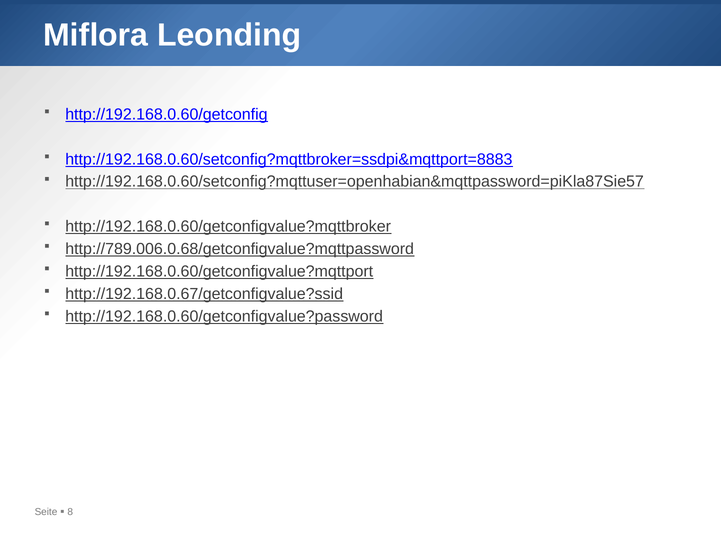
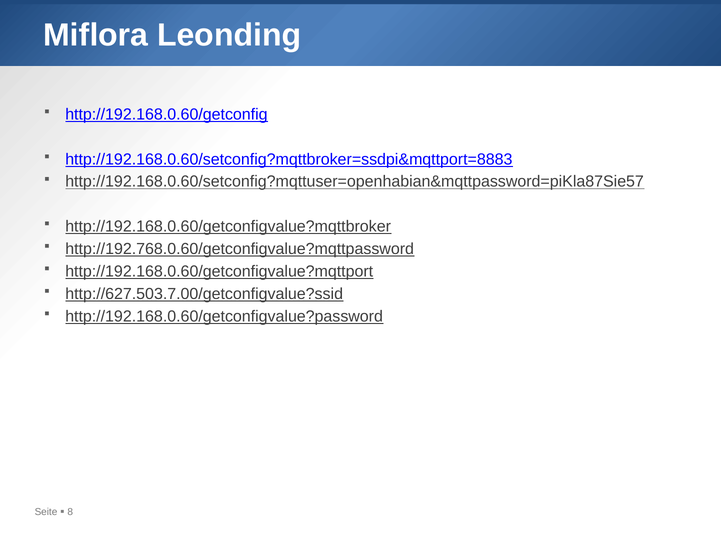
http://789.006.0.68/getconfigvalue?mqttpassword: http://789.006.0.68/getconfigvalue?mqttpassword -> http://192.768.0.60/getconfigvalue?mqttpassword
http://192.168.0.67/getconfigvalue?ssid: http://192.168.0.67/getconfigvalue?ssid -> http://627.503.7.00/getconfigvalue?ssid
